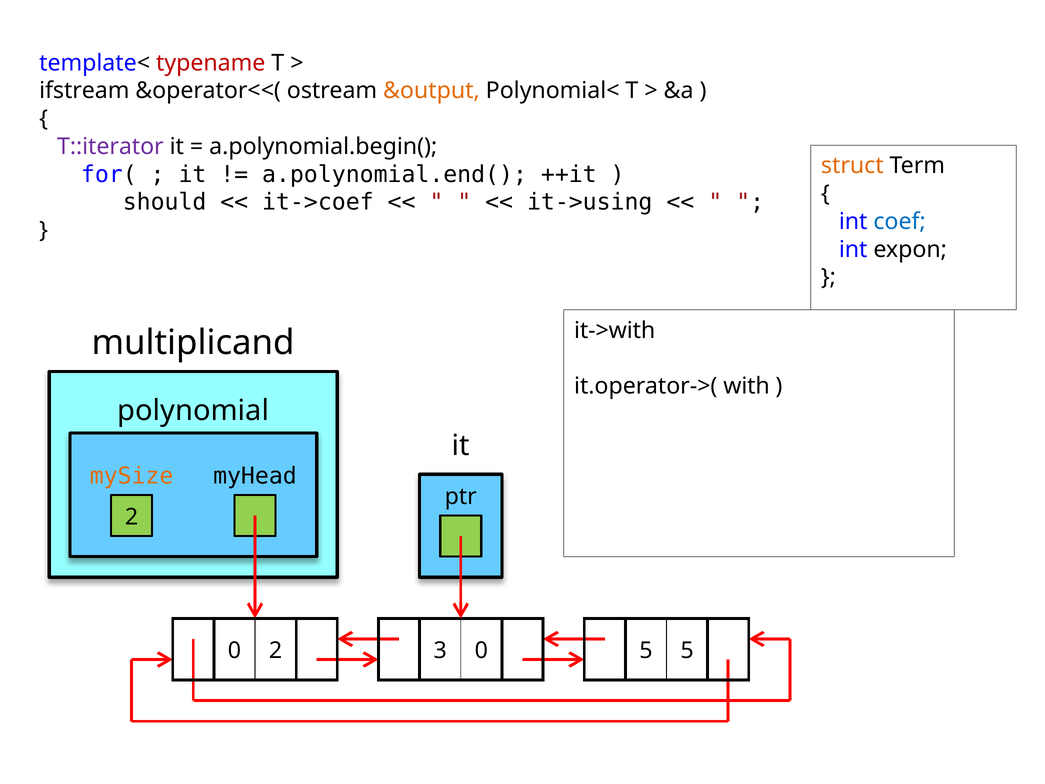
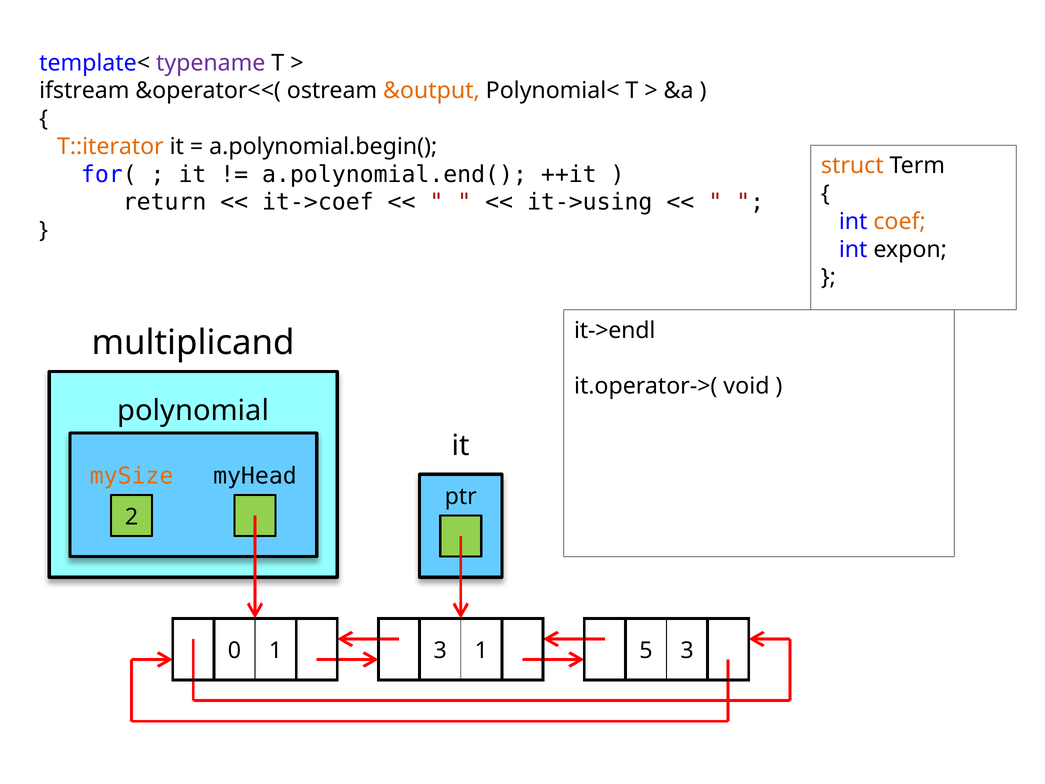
typename colour: red -> purple
T::iterator colour: purple -> orange
should: should -> return
coef colour: blue -> orange
it->with: it->with -> it->endl
with: with -> void
0 2: 2 -> 1
3 0: 0 -> 1
5 5: 5 -> 3
